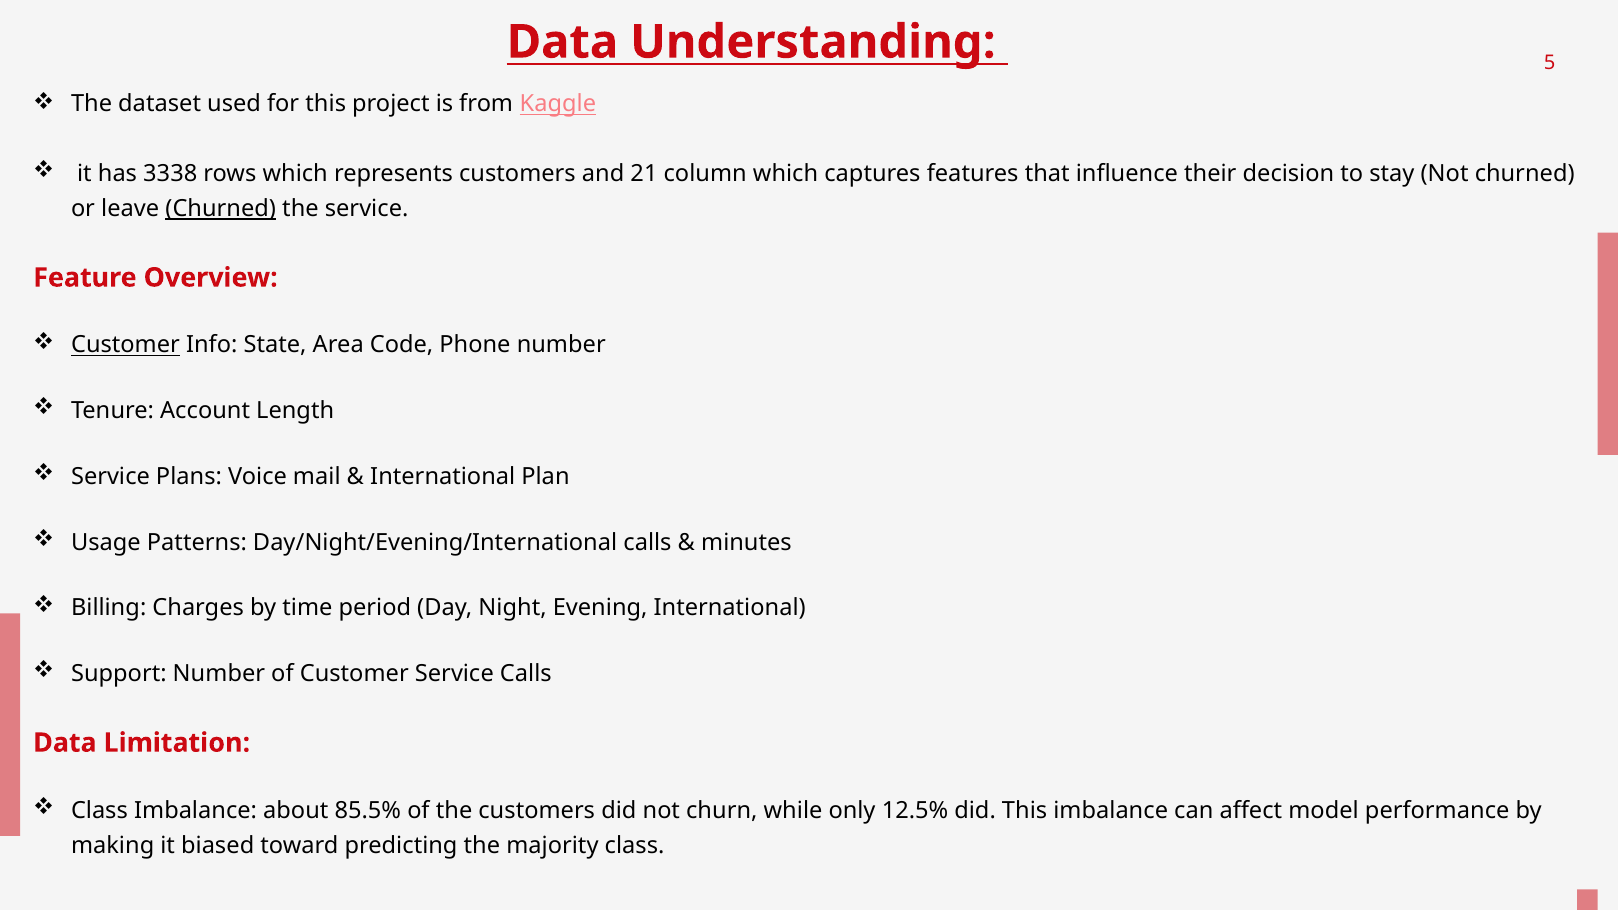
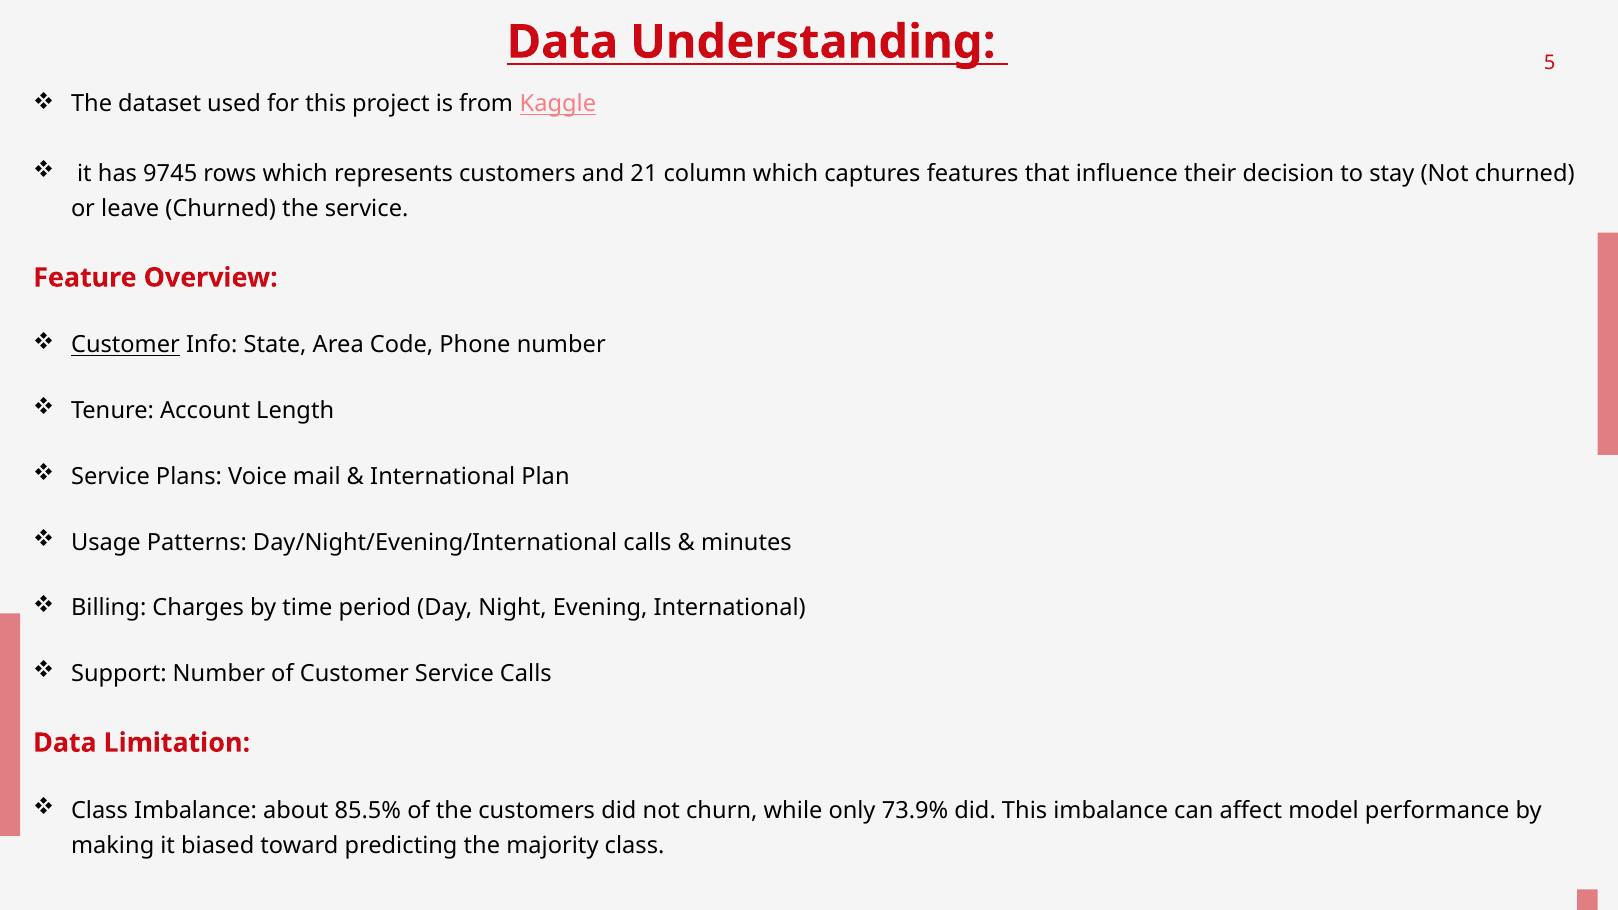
3338: 3338 -> 9745
Churned at (221, 209) underline: present -> none
12.5%: 12.5% -> 73.9%
